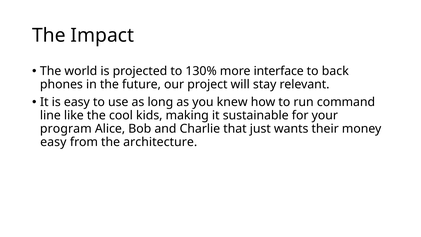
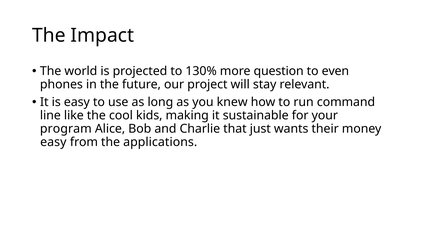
interface: interface -> question
back: back -> even
architecture: architecture -> applications
